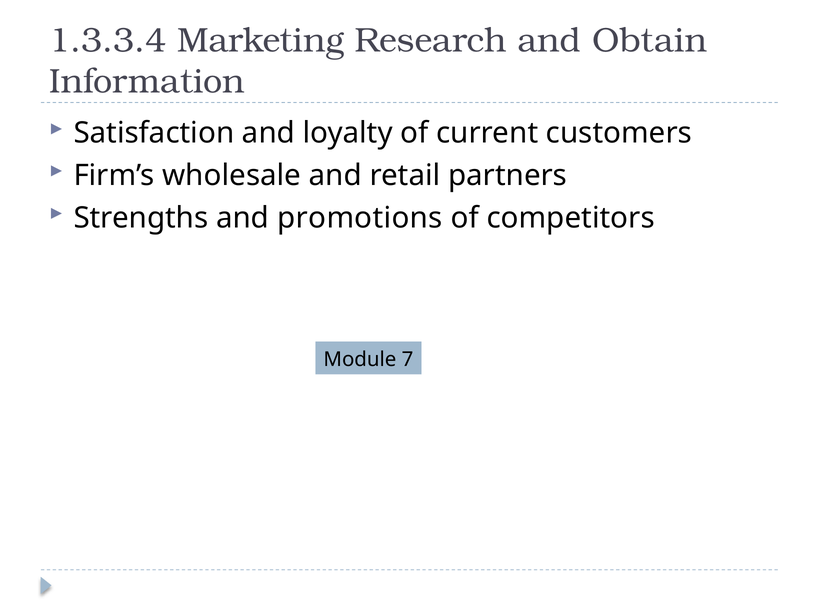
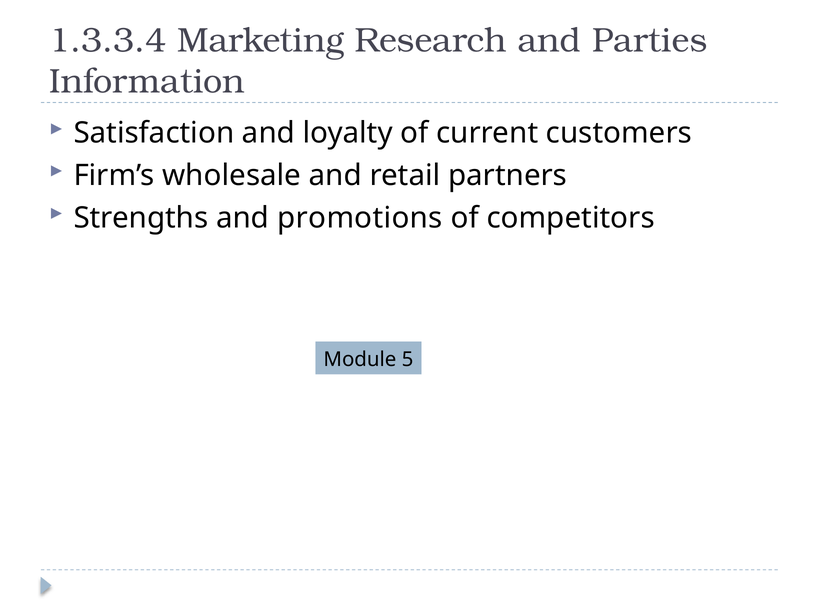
Obtain: Obtain -> Parties
7: 7 -> 5
